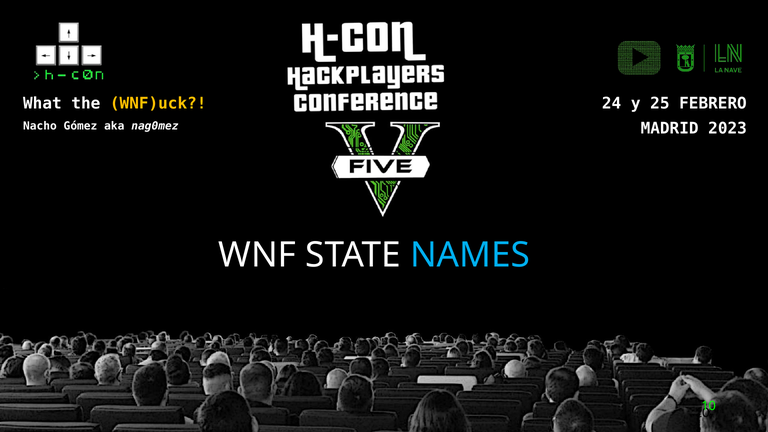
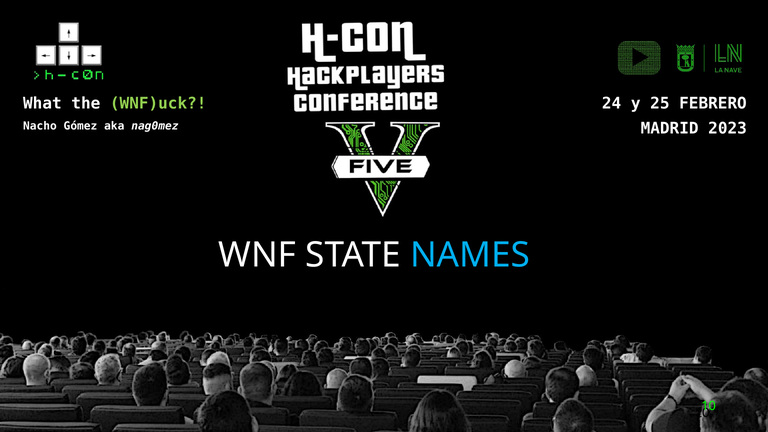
WNF)uck colour: yellow -> light green
